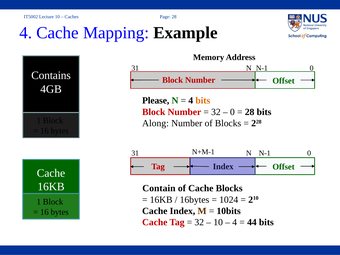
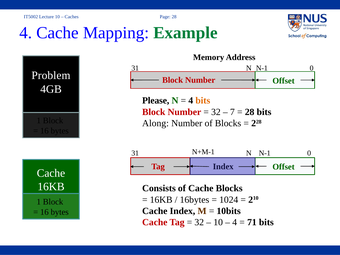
Example colour: black -> green
Contains: Contains -> Problem
0 at (232, 112): 0 -> 7
Contain: Contain -> Consists
44: 44 -> 71
